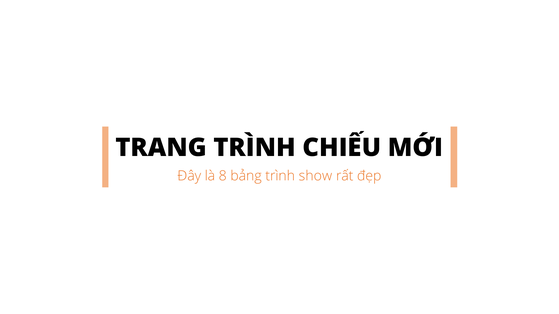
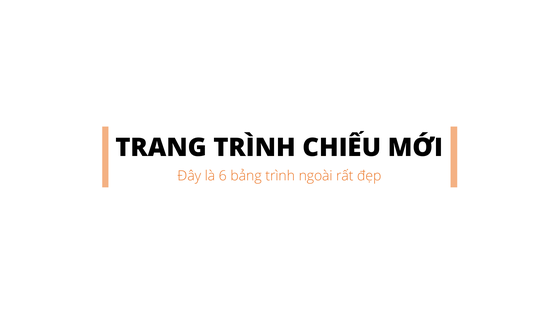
8: 8 -> 6
show: show -> ngoài
